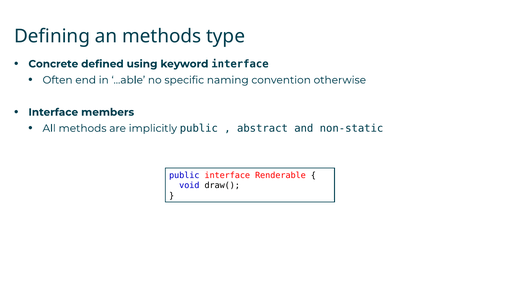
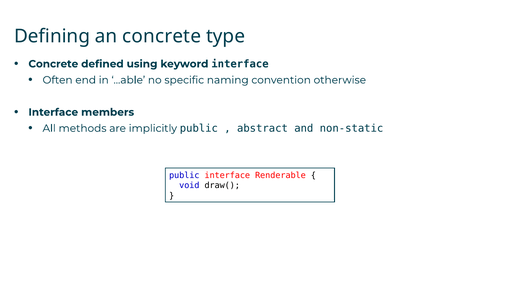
an methods: methods -> concrete
